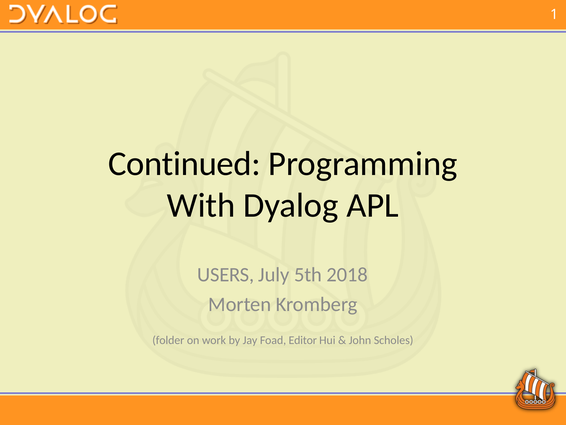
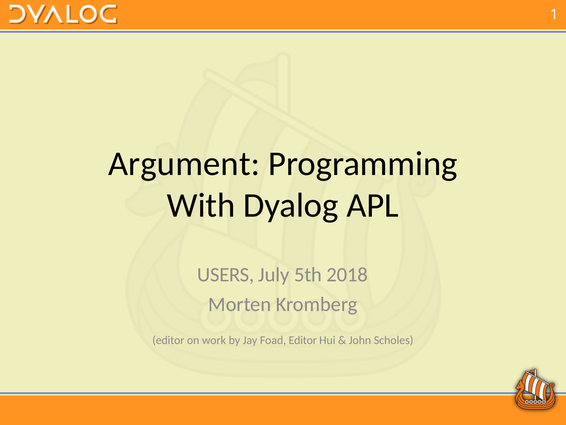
Continued: Continued -> Argument
folder at (168, 340): folder -> editor
